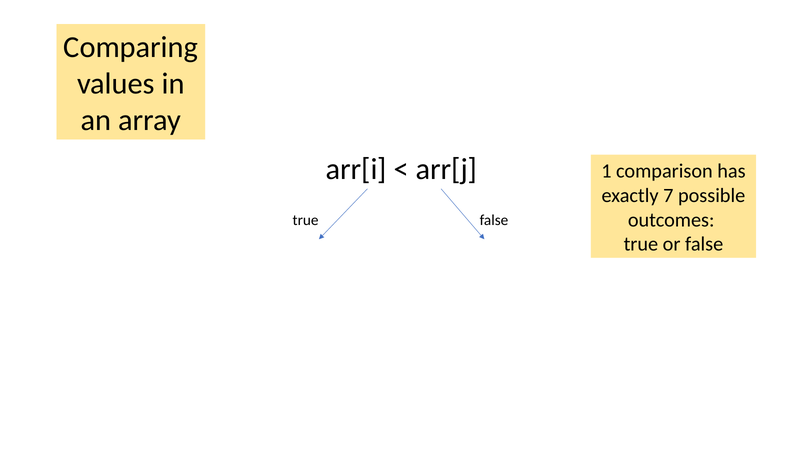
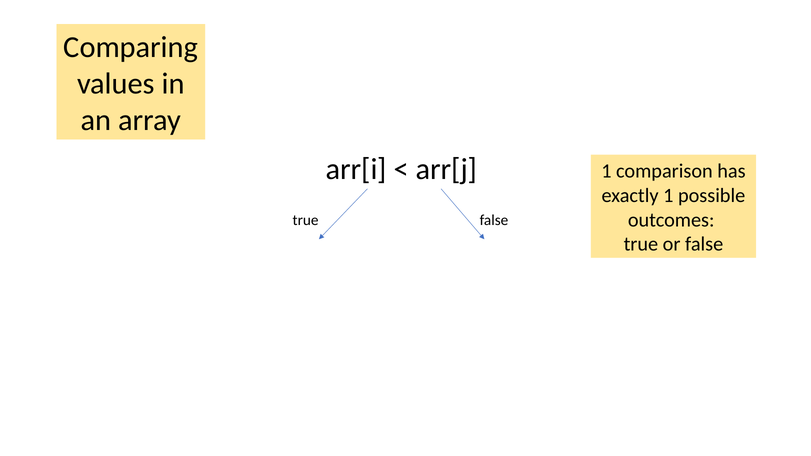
exactly 7: 7 -> 1
